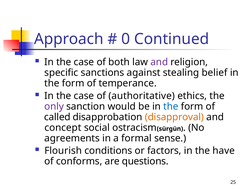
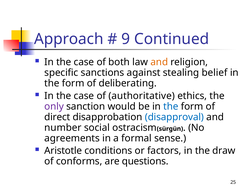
0: 0 -> 9
and at (159, 62) colour: purple -> orange
temperance: temperance -> deliberating
called: called -> direct
disapproval colour: orange -> blue
concept: concept -> number
Flourish: Flourish -> Aristotle
have: have -> draw
